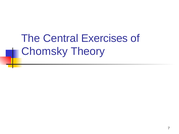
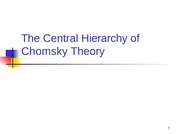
Exercises: Exercises -> Hierarchy
